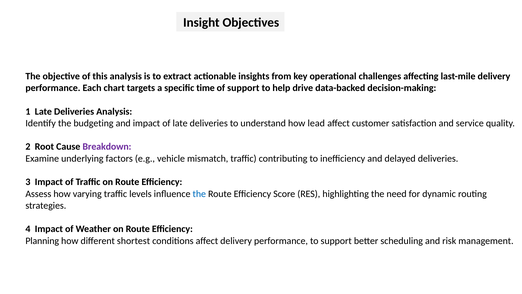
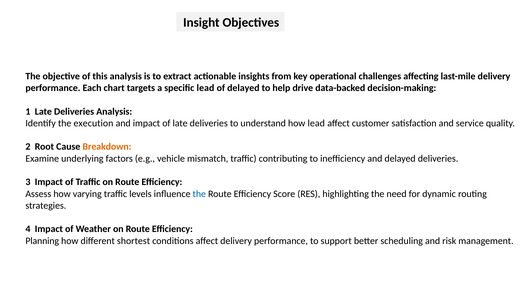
specific time: time -> lead
of support: support -> delayed
budgeting: budgeting -> execution
Breakdown colour: purple -> orange
